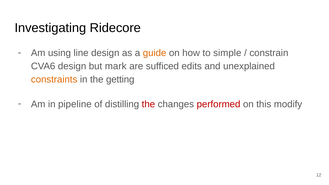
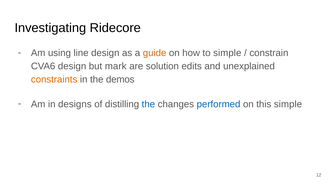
sufficed: sufficed -> solution
getting: getting -> demos
pipeline: pipeline -> designs
the at (148, 104) colour: red -> blue
performed colour: red -> blue
this modify: modify -> simple
